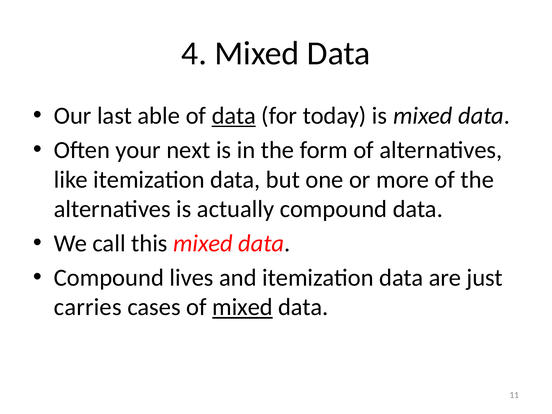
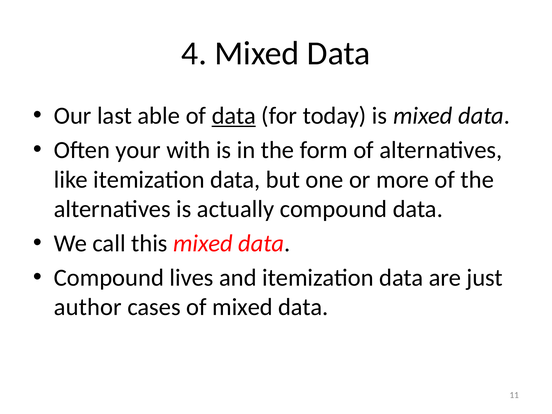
next: next -> with
carries: carries -> author
mixed at (242, 307) underline: present -> none
